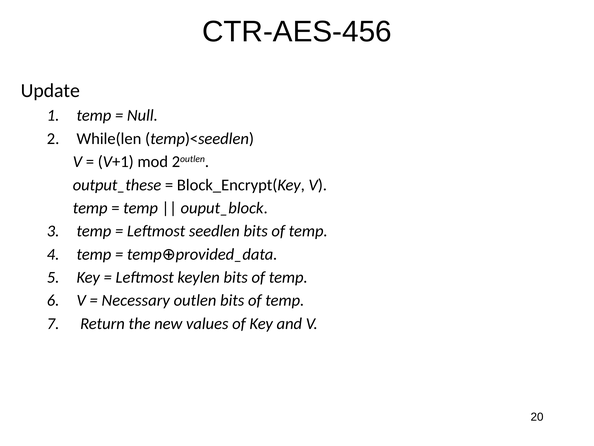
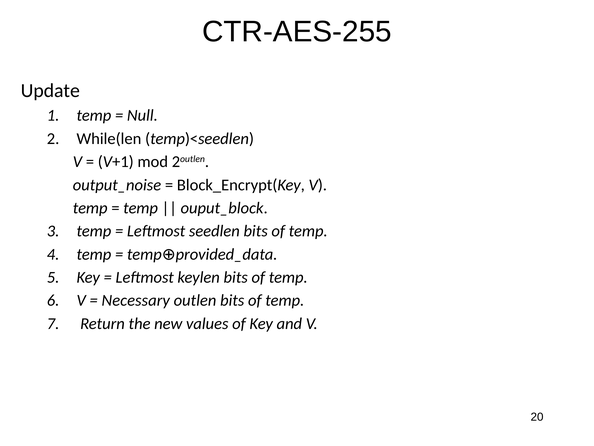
CTR-AES-456: CTR-AES-456 -> CTR-AES-255
output_these: output_these -> output_noise
